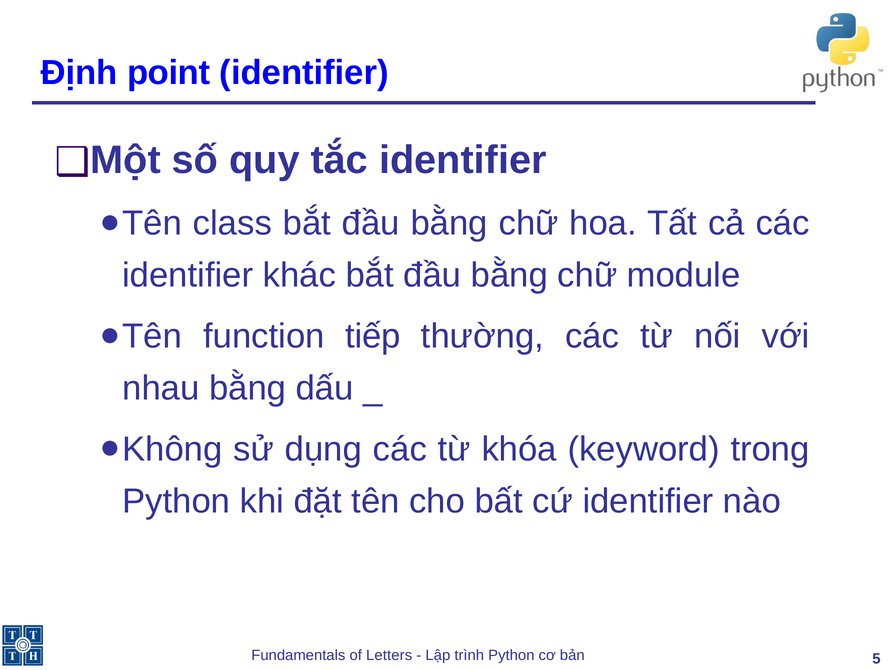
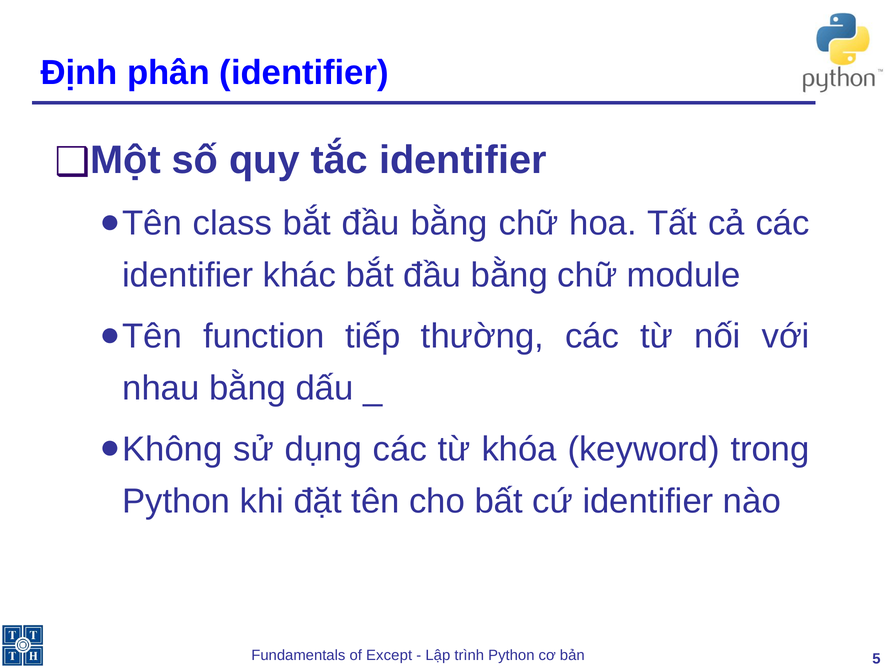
point: point -> phân
Letters: Letters -> Except
